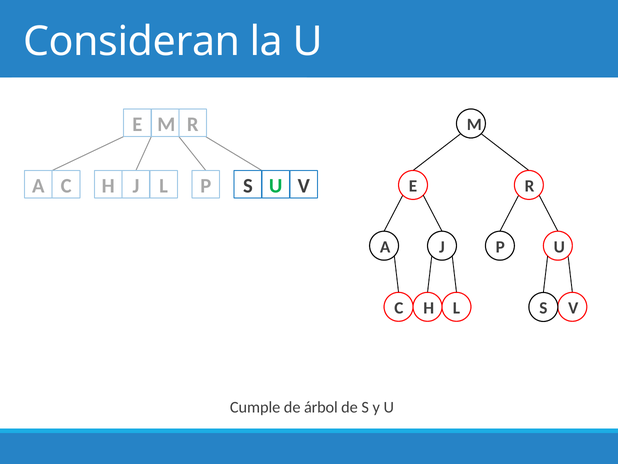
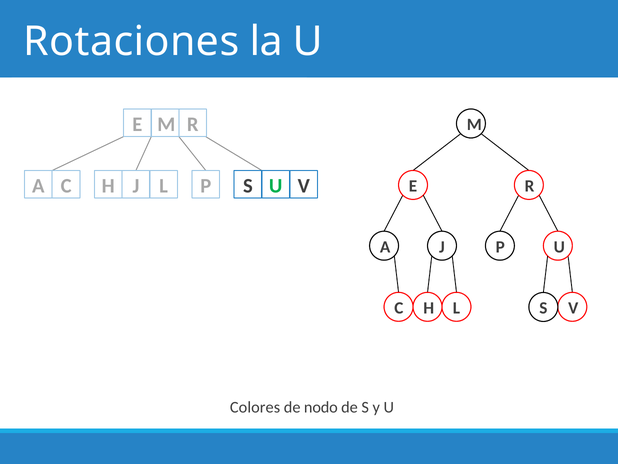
Consideran: Consideran -> Rotaciones
Cumple: Cumple -> Colores
árbol: árbol -> nodo
